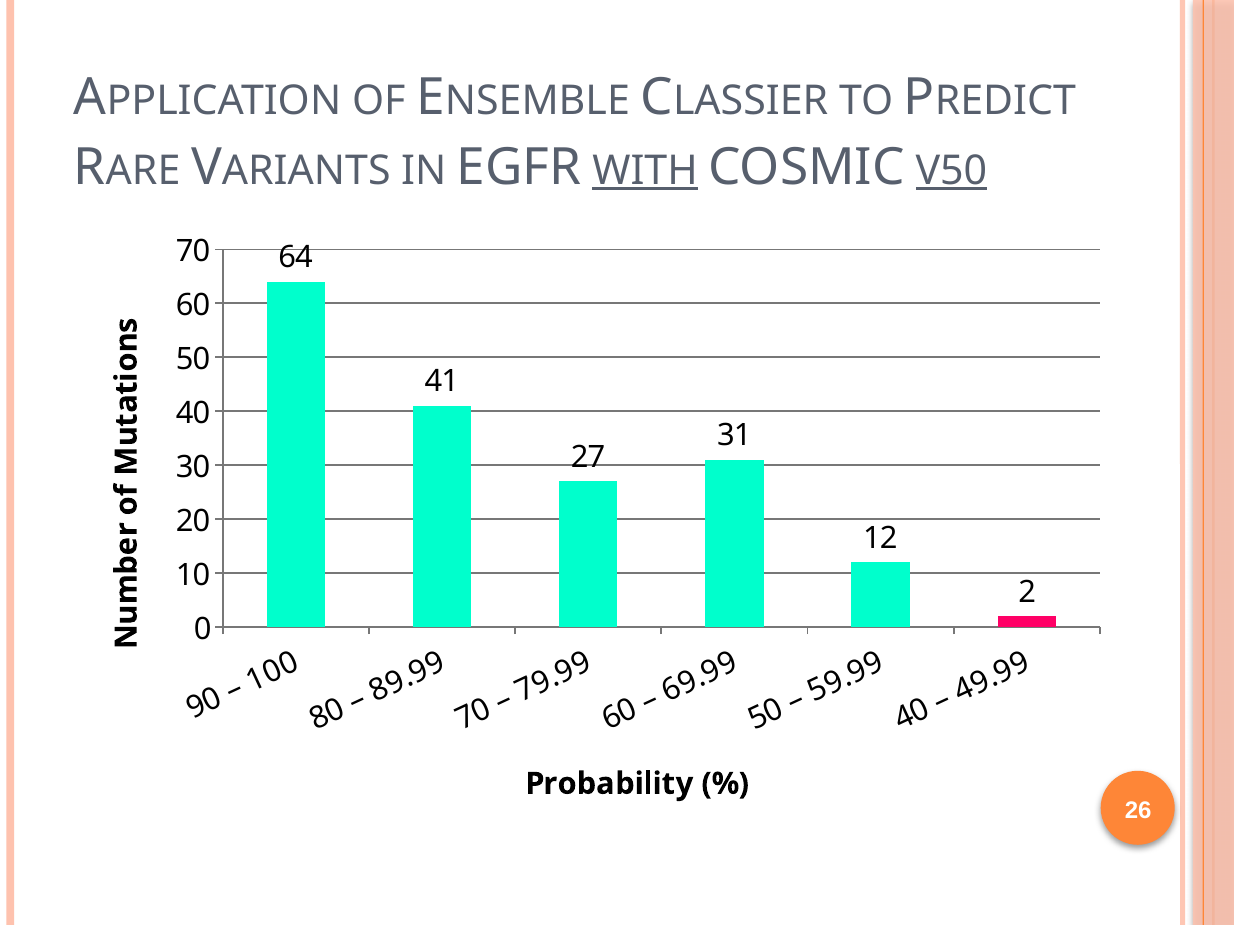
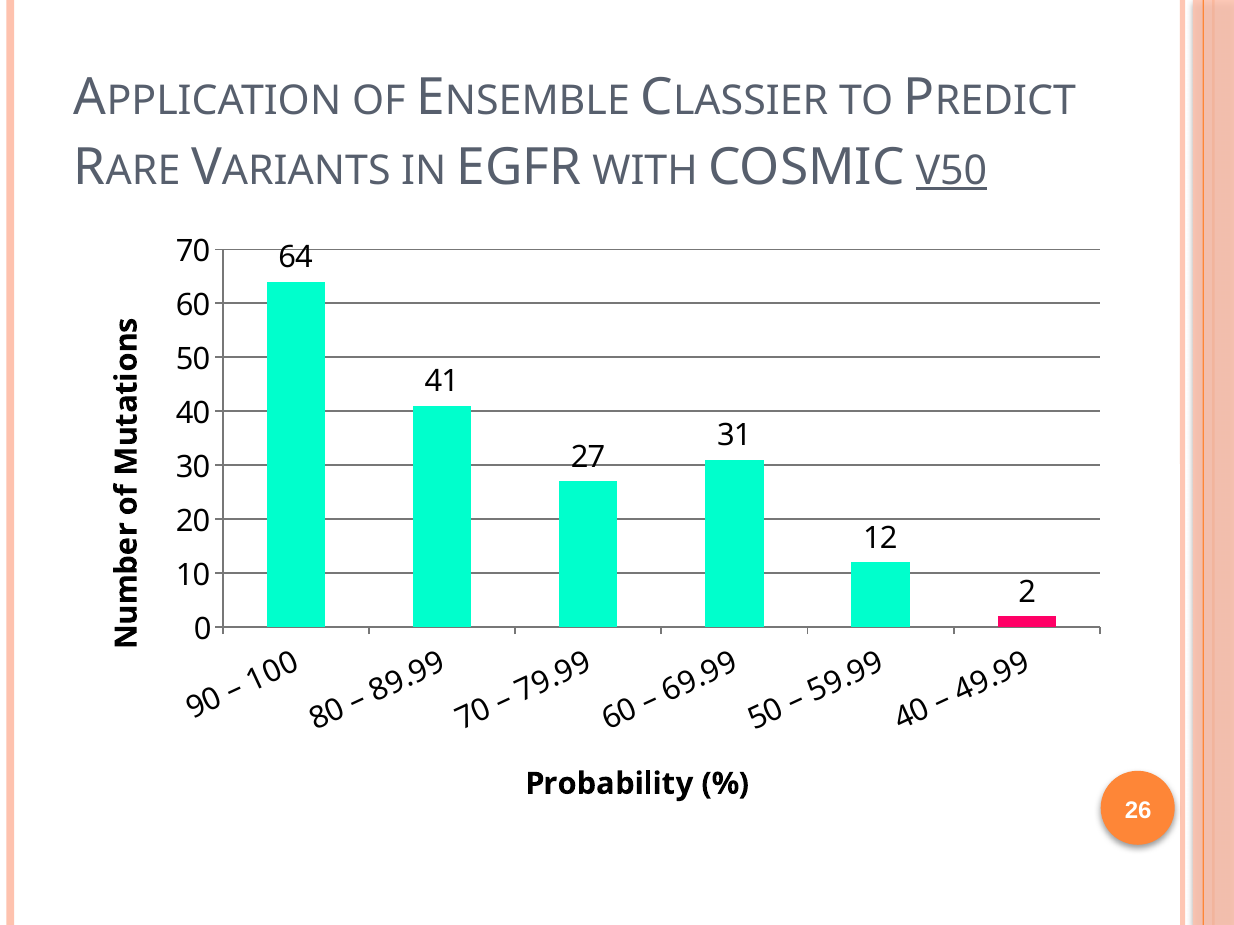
WITH underline: present -> none
